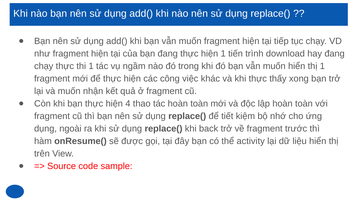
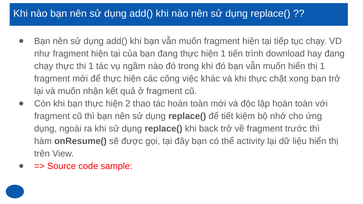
thấy: thấy -> chặt
4: 4 -> 2
